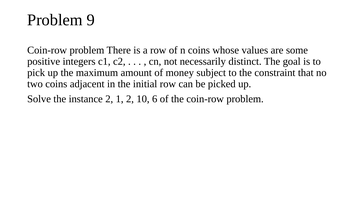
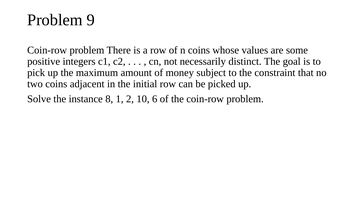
instance 2: 2 -> 8
